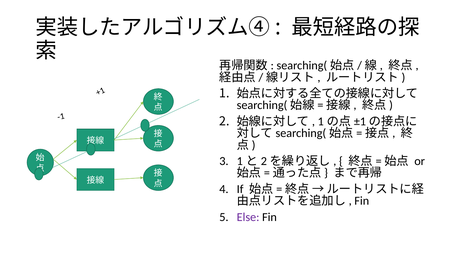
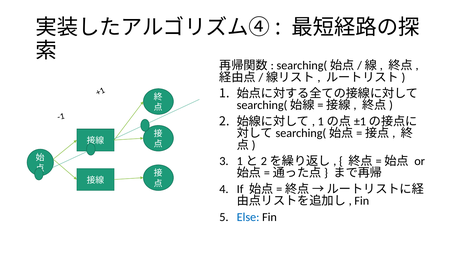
Else colour: purple -> blue
